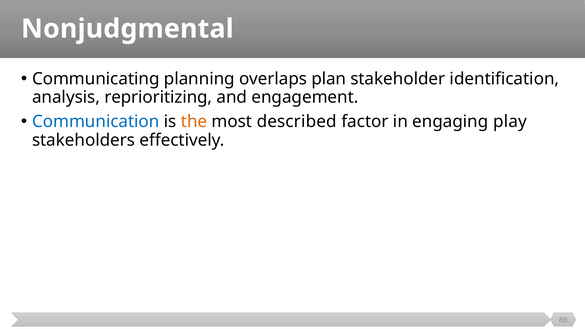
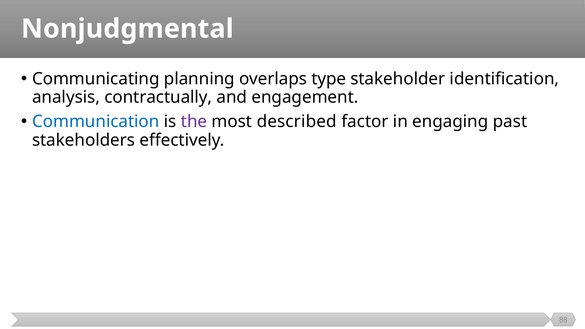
plan: plan -> type
reprioritizing: reprioritizing -> contractually
the colour: orange -> purple
play: play -> past
